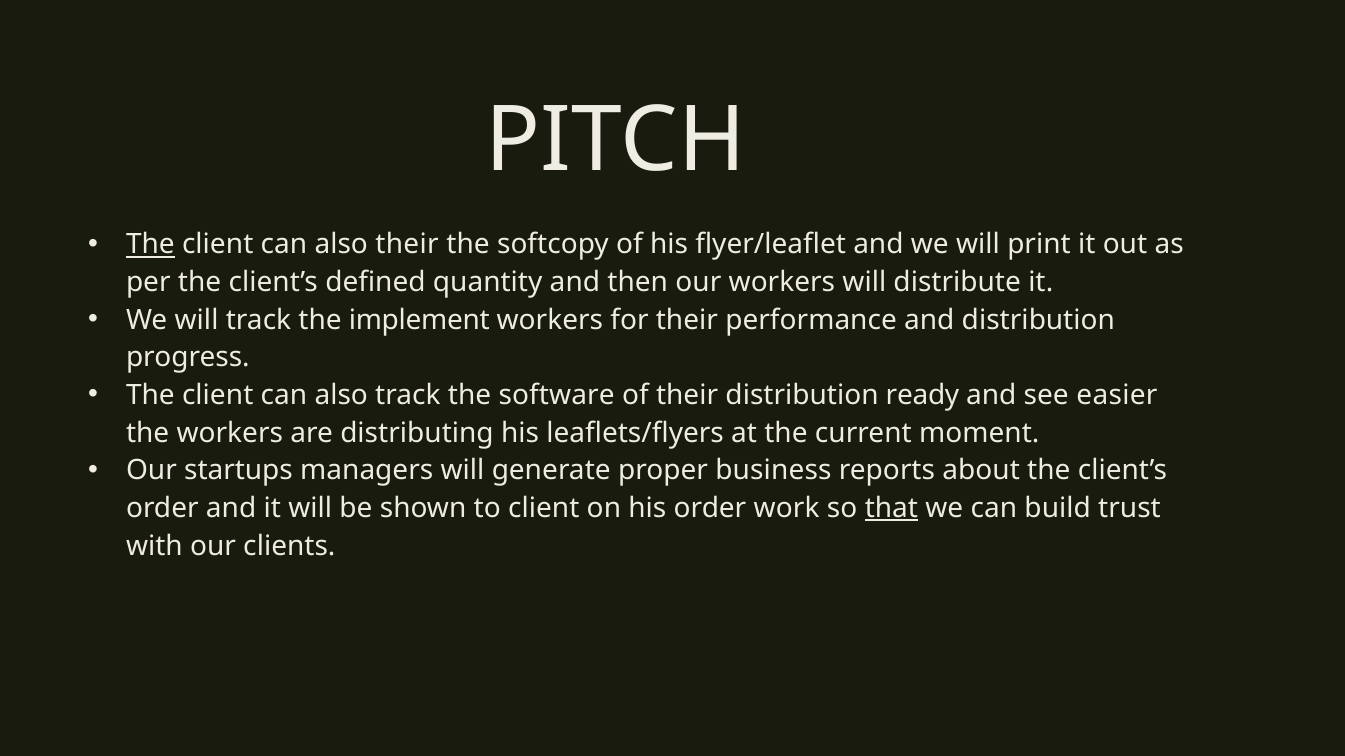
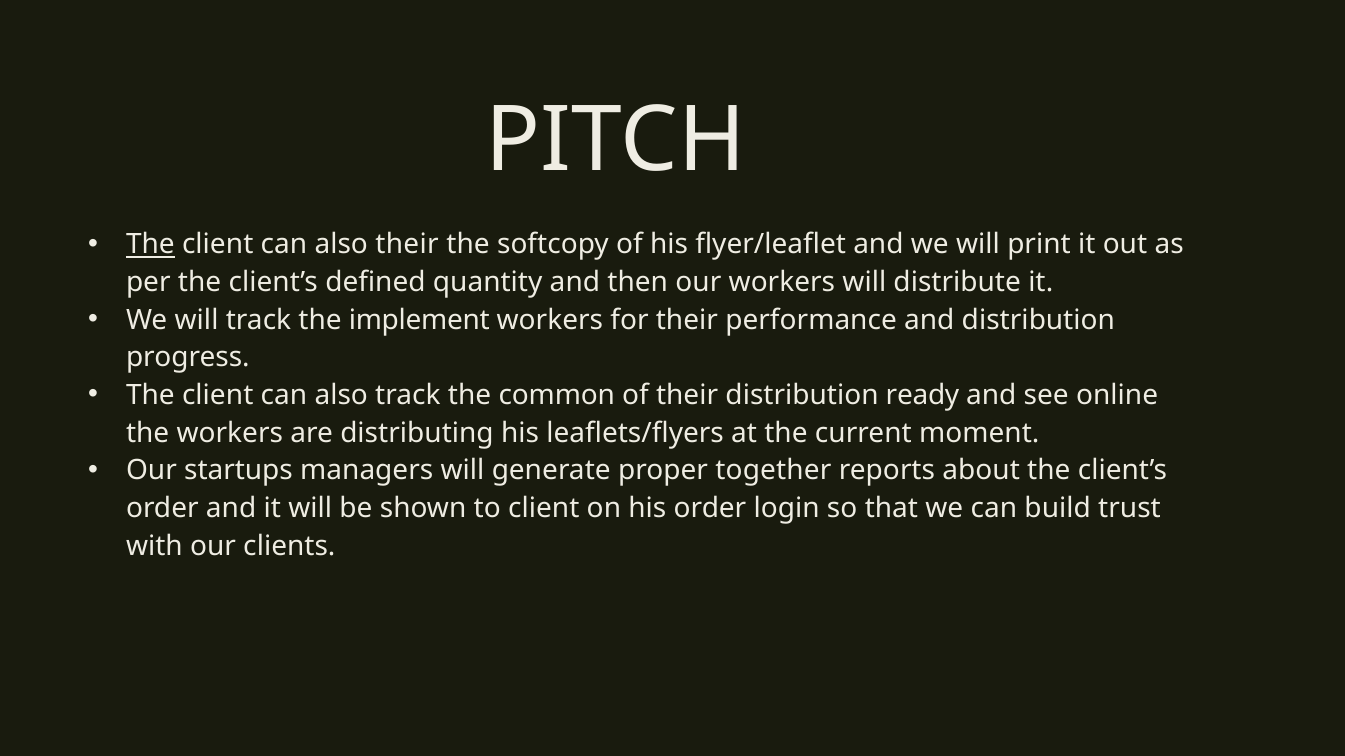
software: software -> common
easier: easier -> online
business: business -> together
work: work -> login
that underline: present -> none
